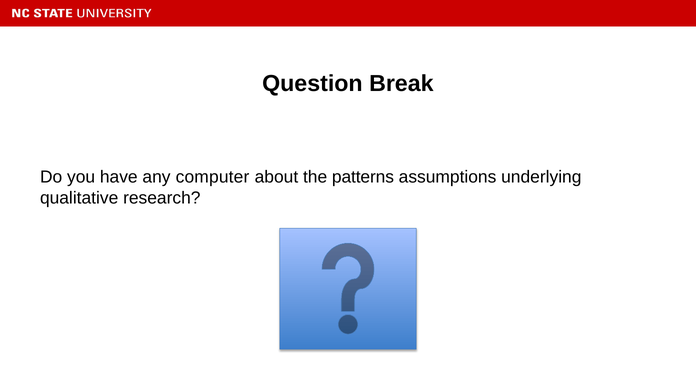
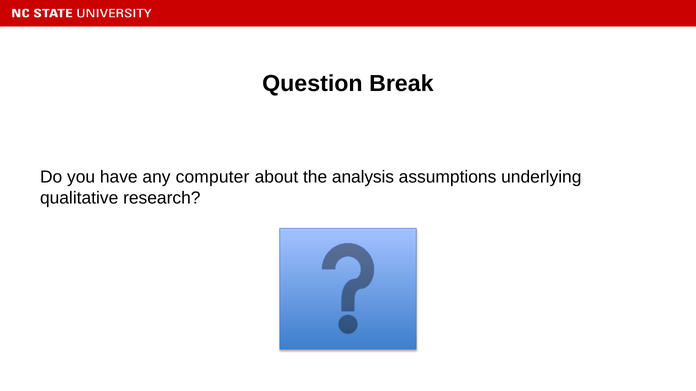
patterns: patterns -> analysis
